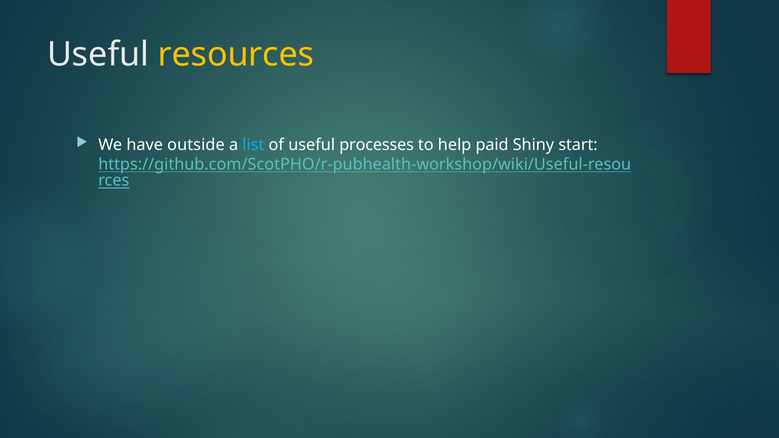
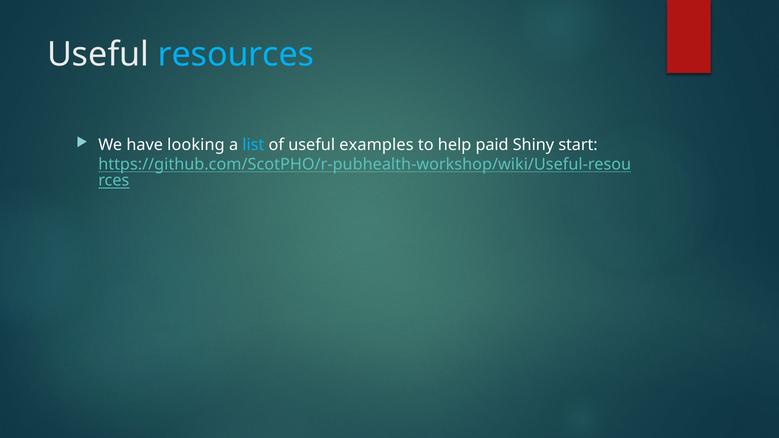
resources colour: yellow -> light blue
outside: outside -> looking
processes: processes -> examples
